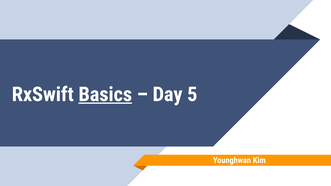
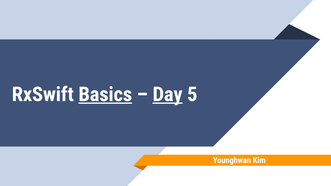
Day underline: none -> present
